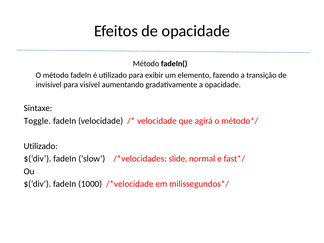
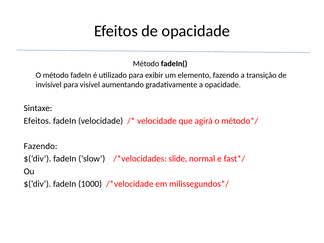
Toggle at (37, 121): Toggle -> Efeitos
Utilizado at (41, 146): Utilizado -> Fazendo
